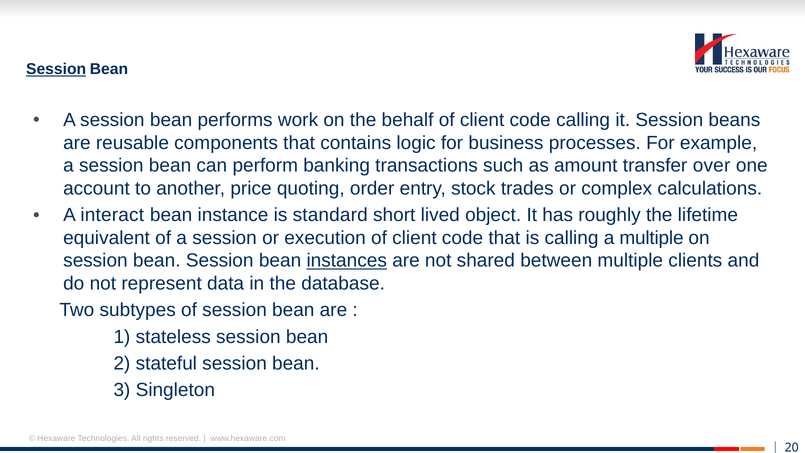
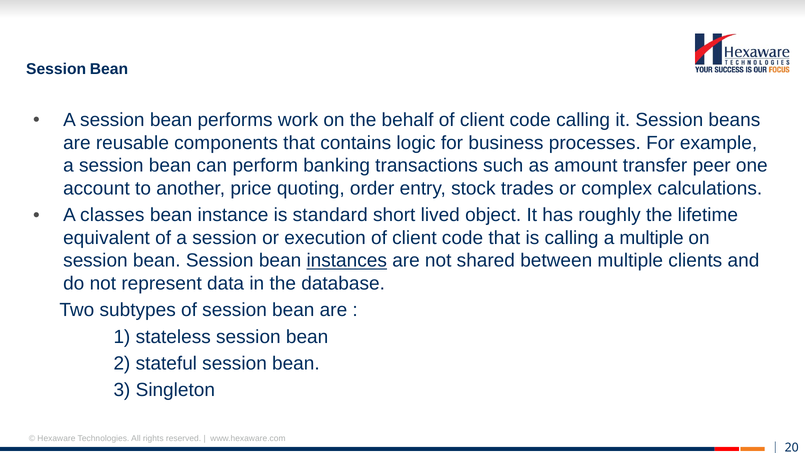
Session at (56, 69) underline: present -> none
over: over -> peer
interact: interact -> classes
